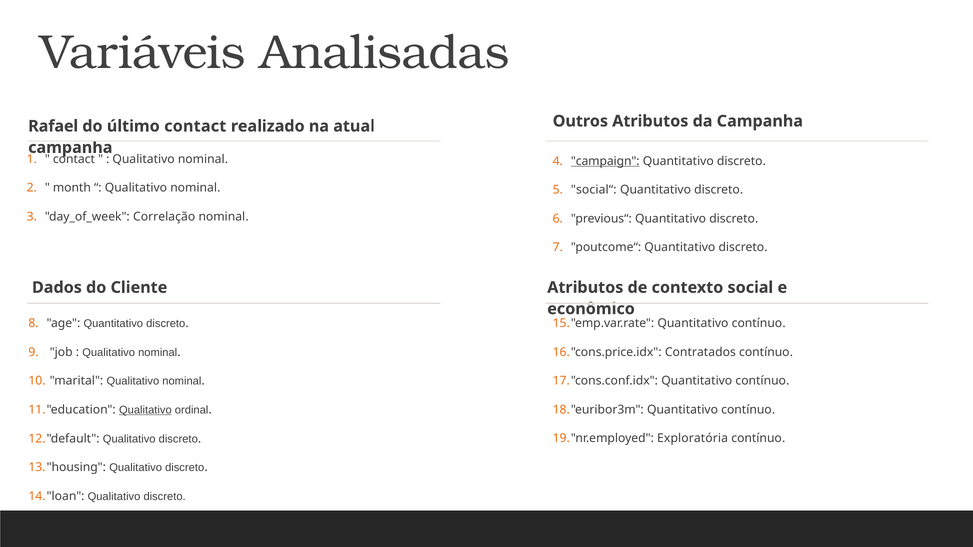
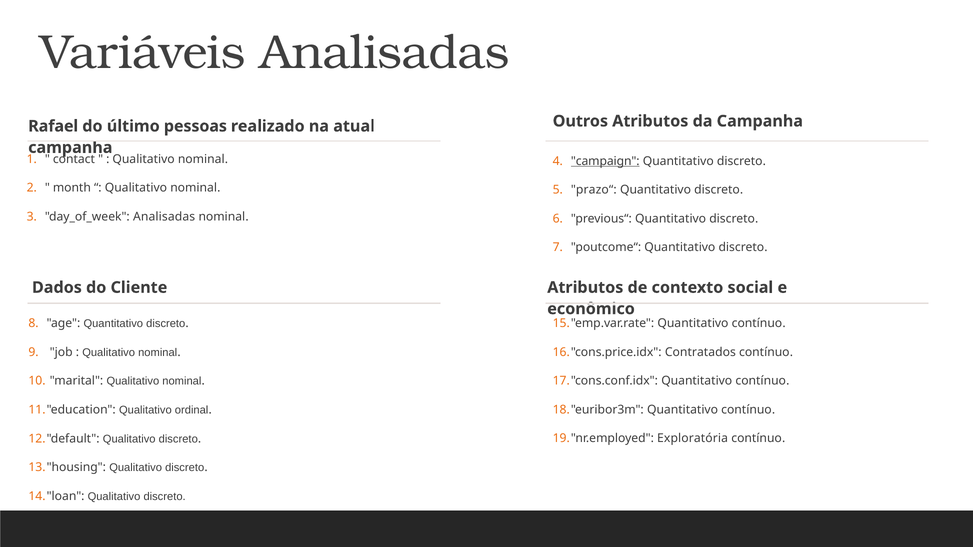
último contact: contact -> pessoas
social“: social“ -> prazo“
day_of_week Correlação: Correlação -> Analisadas
Qualitativo at (145, 410) underline: present -> none
